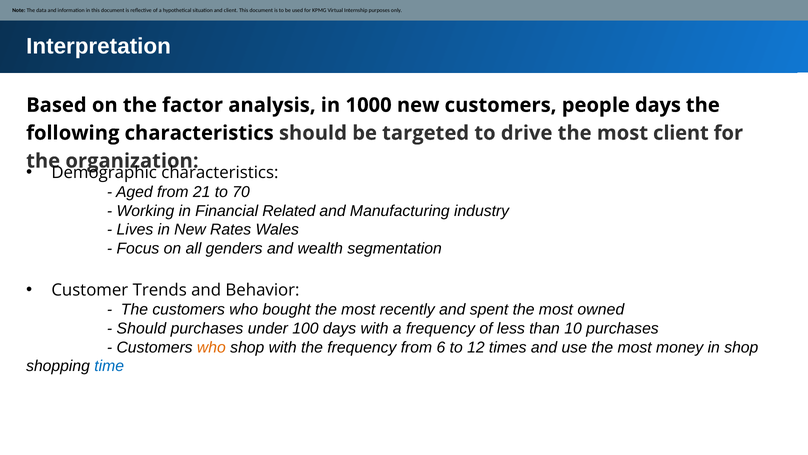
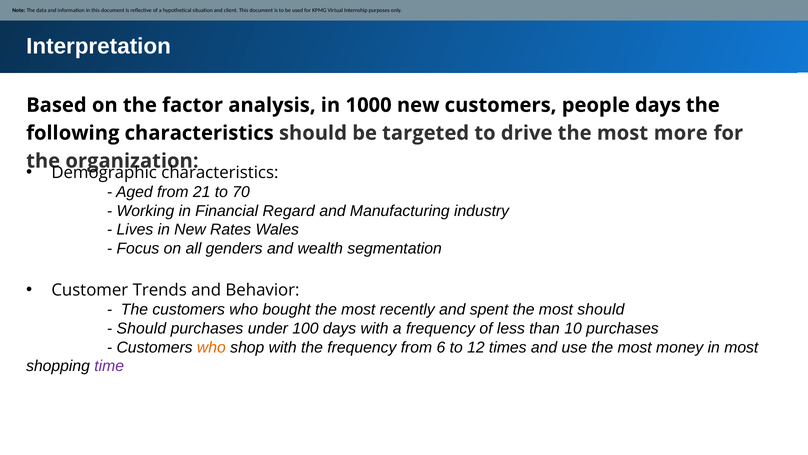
most client: client -> more
Related: Related -> Regard
most owned: owned -> should
in shop: shop -> most
time colour: blue -> purple
